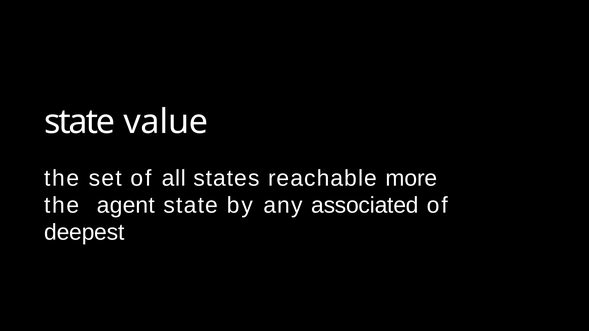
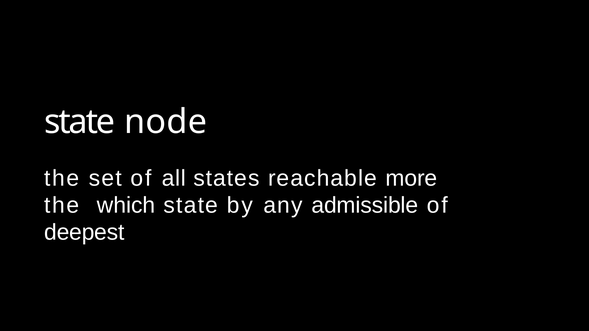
value: value -> node
agent: agent -> which
associated: associated -> admissible
